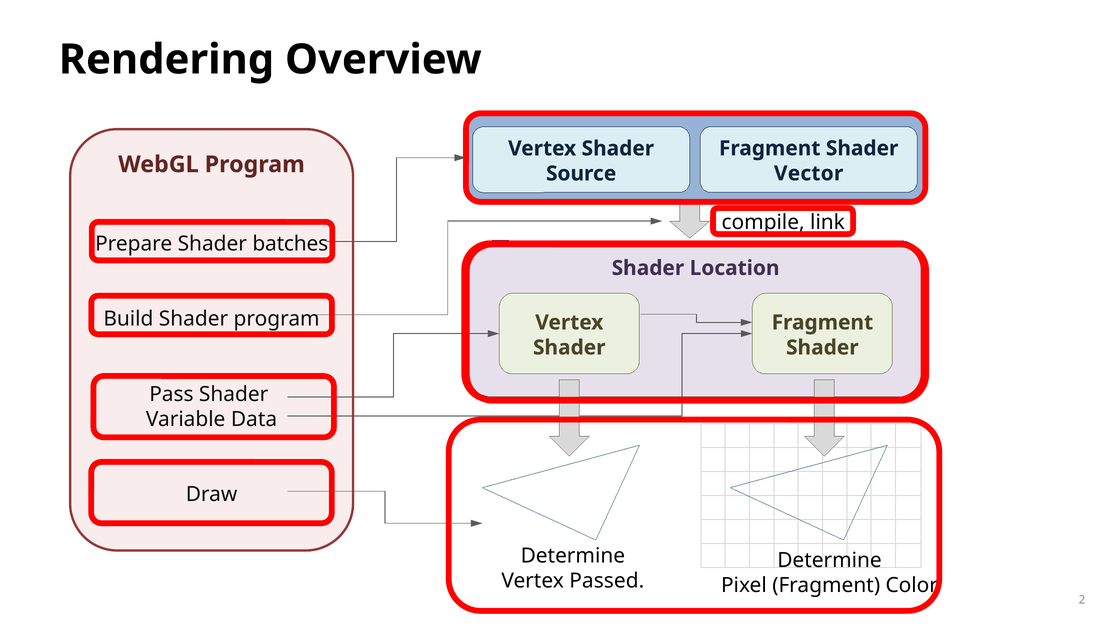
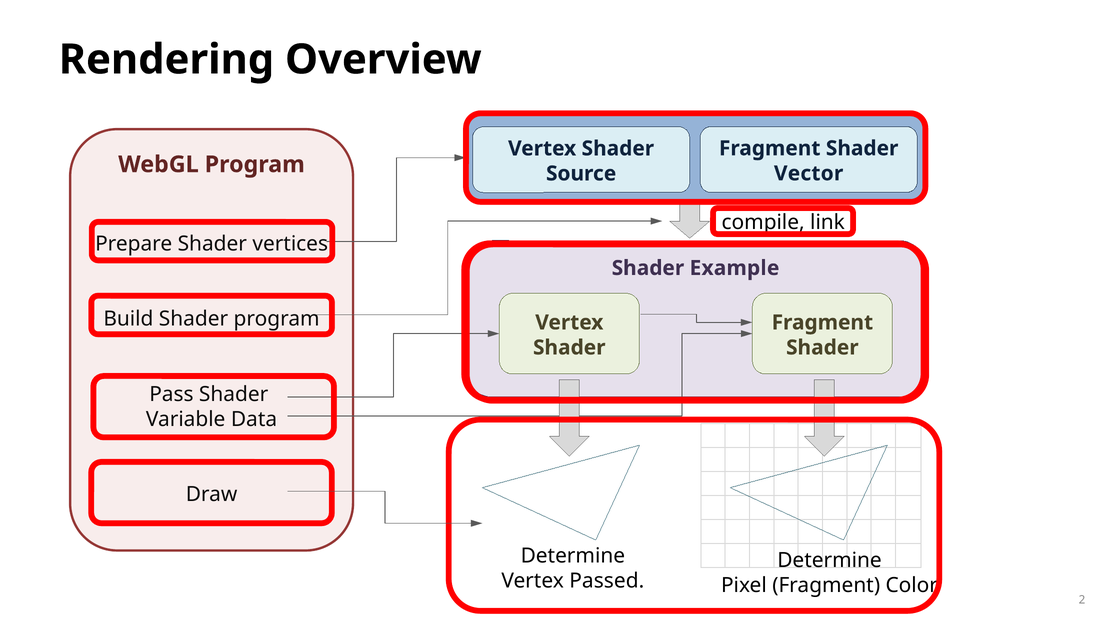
batches: batches -> vertices
Location: Location -> Example
